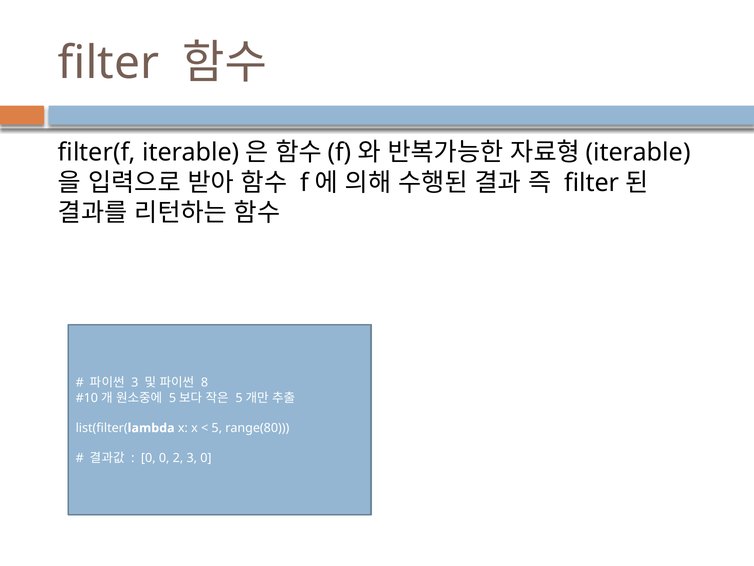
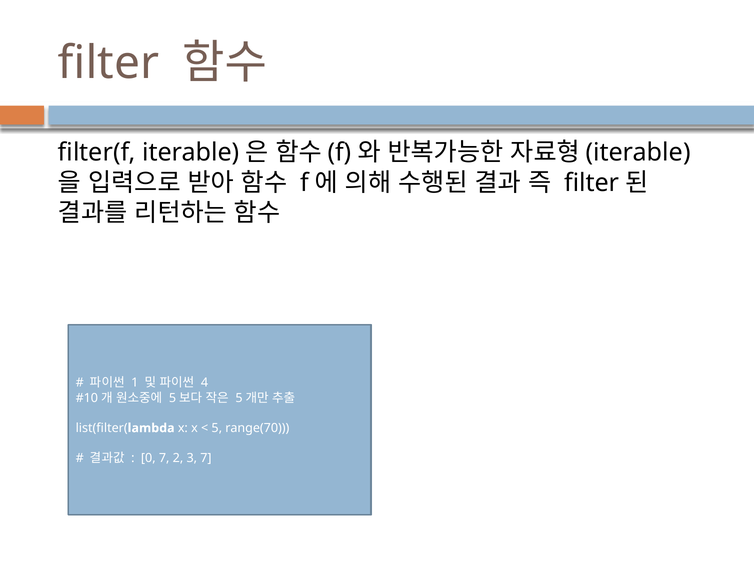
3 at (135, 382): 3 -> 1
8: 8 -> 4
range(80: range(80 -> range(70
0 0: 0 -> 7
3 0: 0 -> 7
